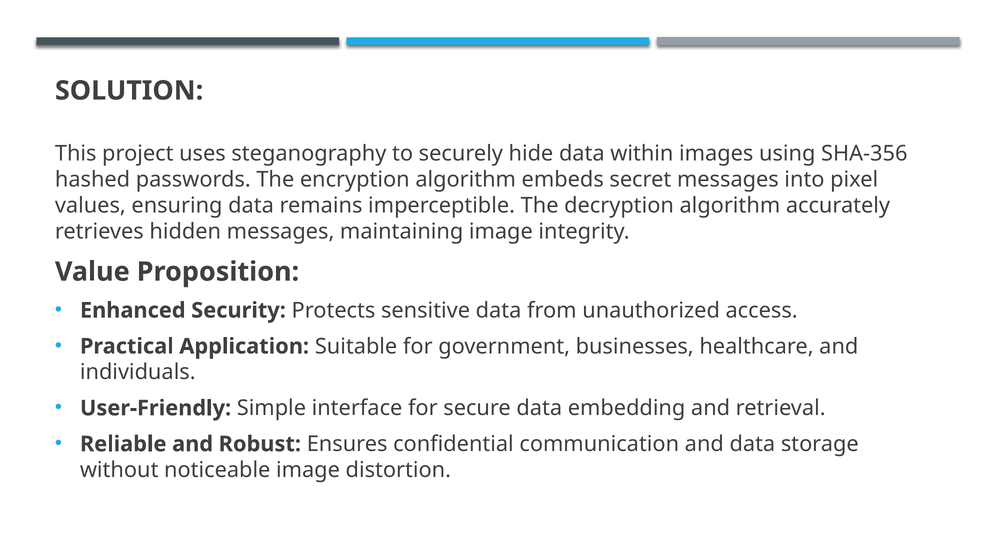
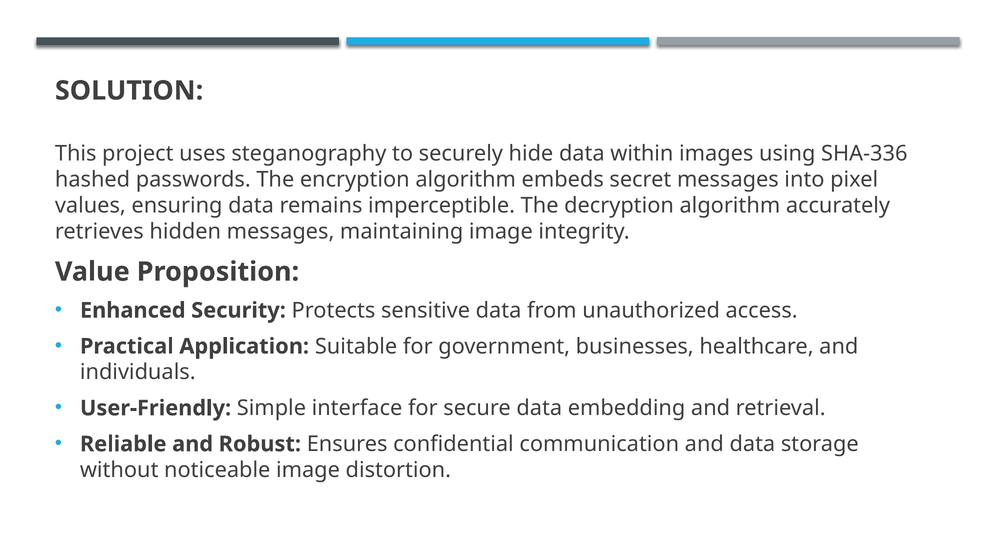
SHA-356: SHA-356 -> SHA-336
